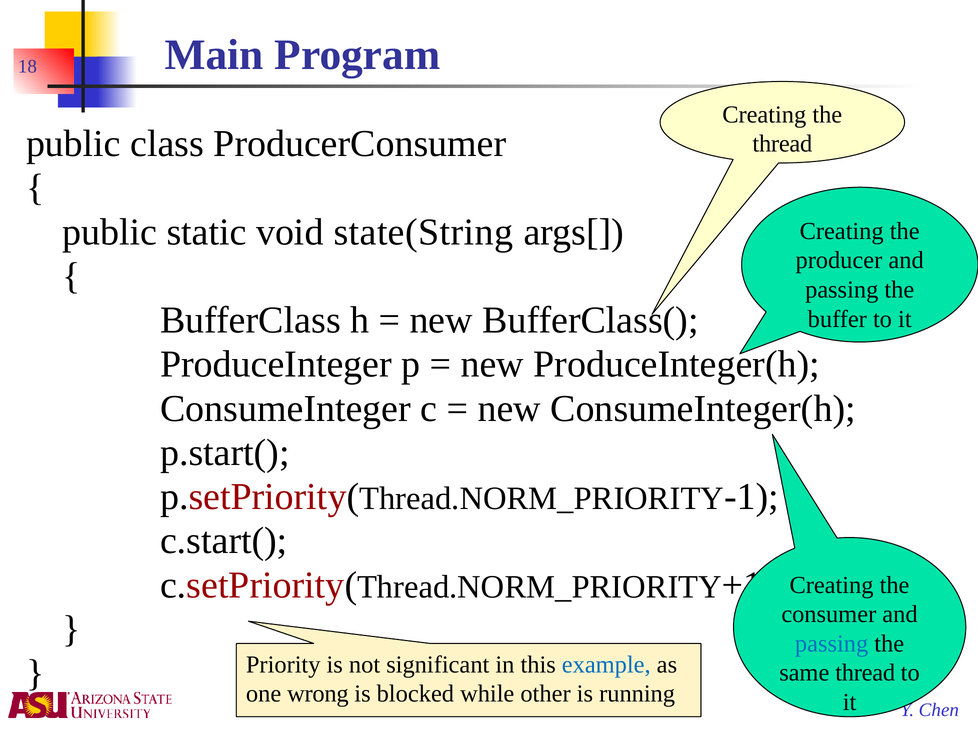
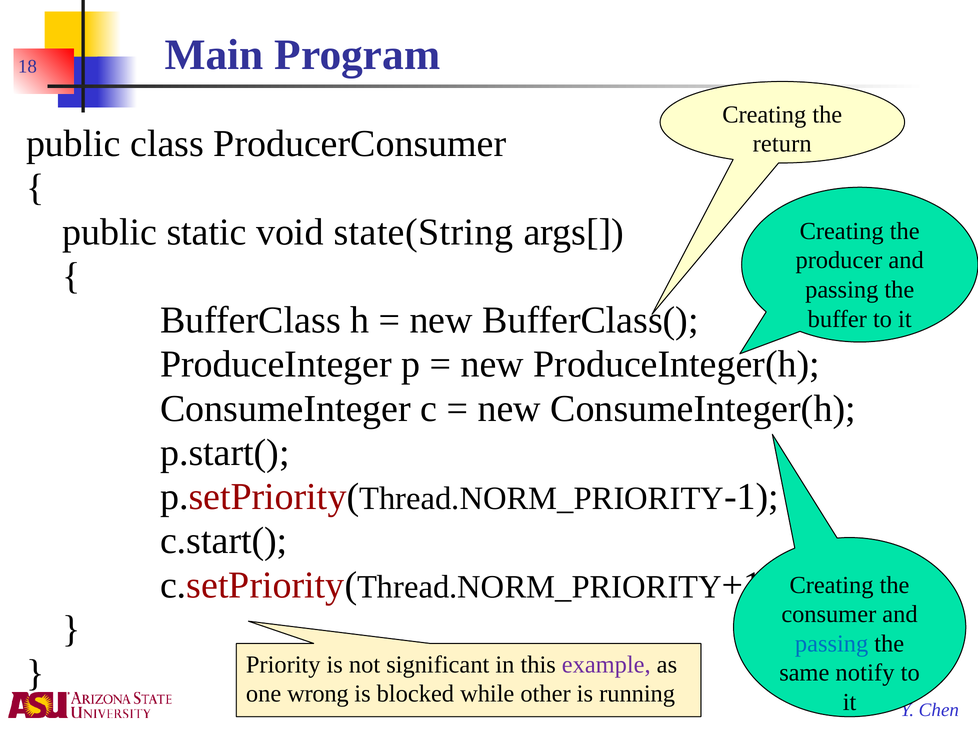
thread at (782, 144): thread -> return
example colour: blue -> purple
same thread: thread -> notify
